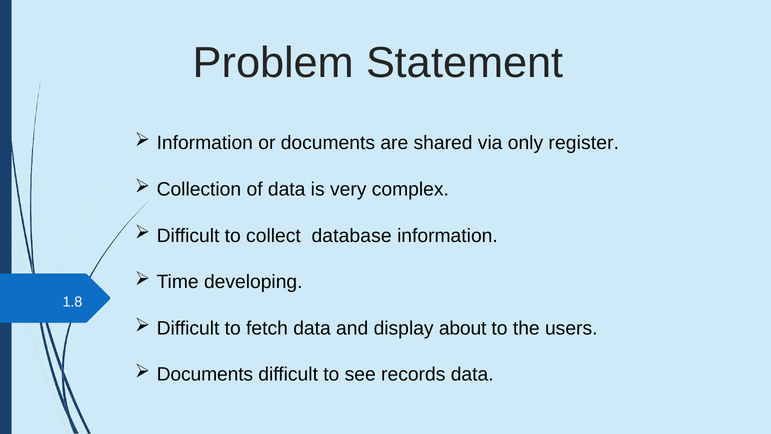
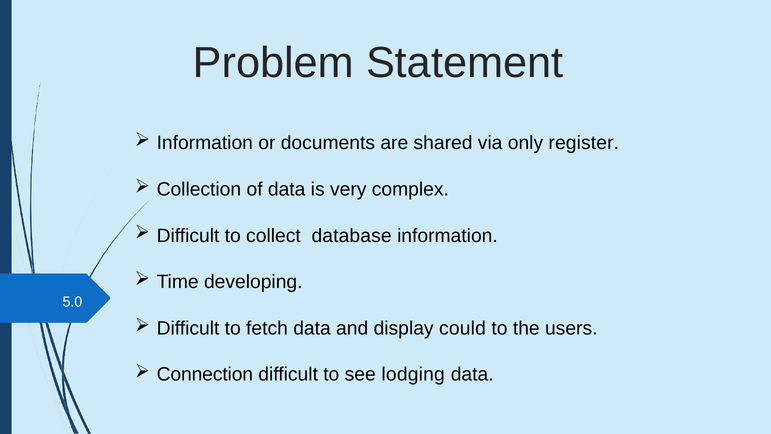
1.8: 1.8 -> 5.0
about: about -> could
Documents at (205, 374): Documents -> Connection
records: records -> lodging
